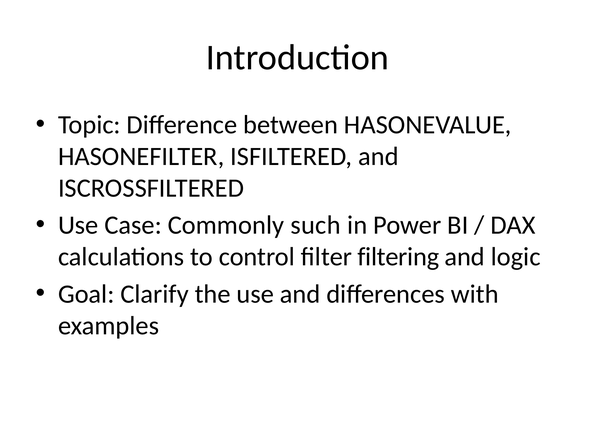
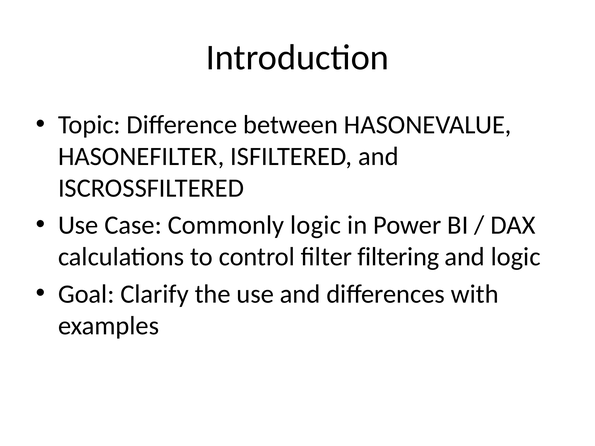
Commonly such: such -> logic
